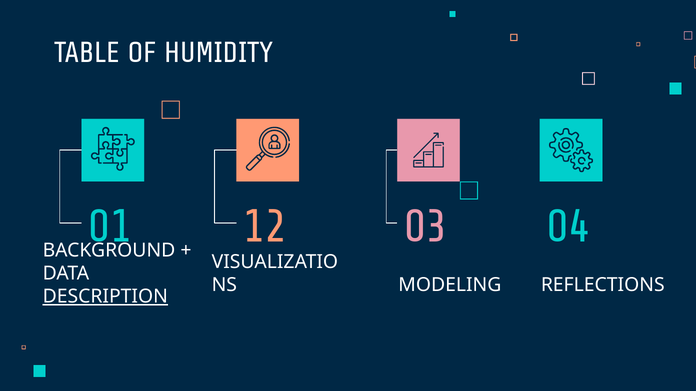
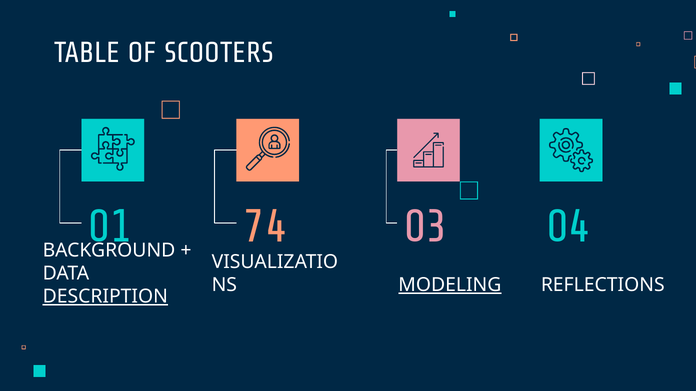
HUMIDITY: HUMIDITY -> SCOOTERS
12: 12 -> 74
MODELING underline: none -> present
